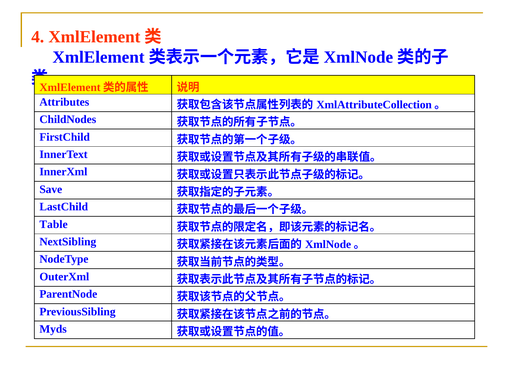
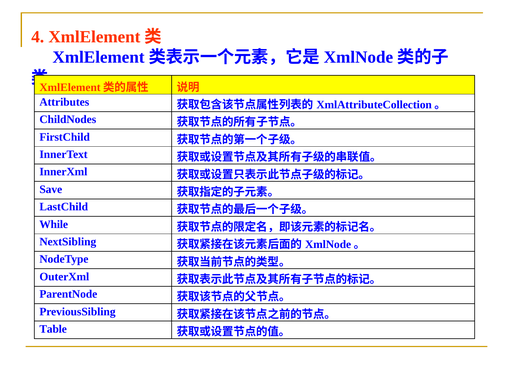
Table: Table -> While
Myds: Myds -> Table
